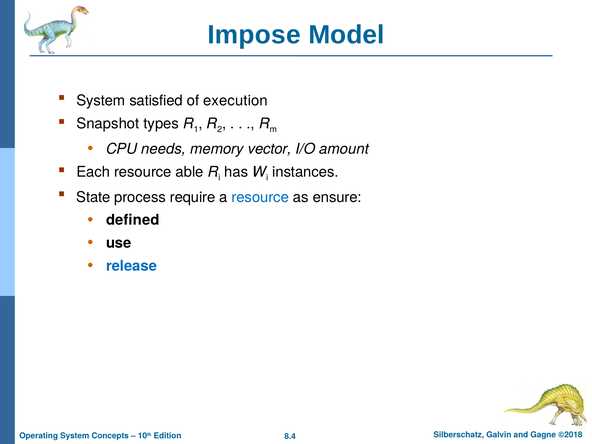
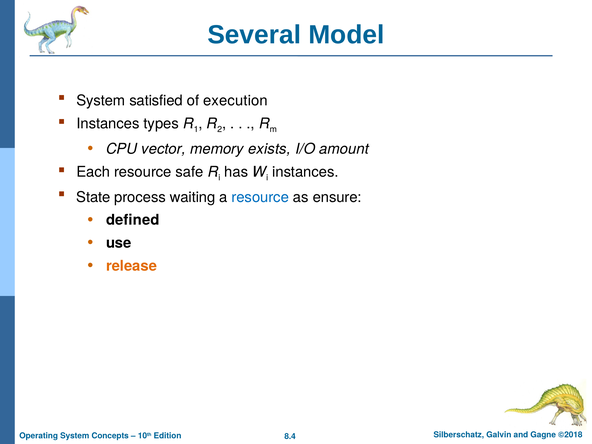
Impose: Impose -> Several
Snapshot at (108, 124): Snapshot -> Instances
needs: needs -> vector
vector: vector -> exists
able: able -> safe
require: require -> waiting
release colour: blue -> orange
